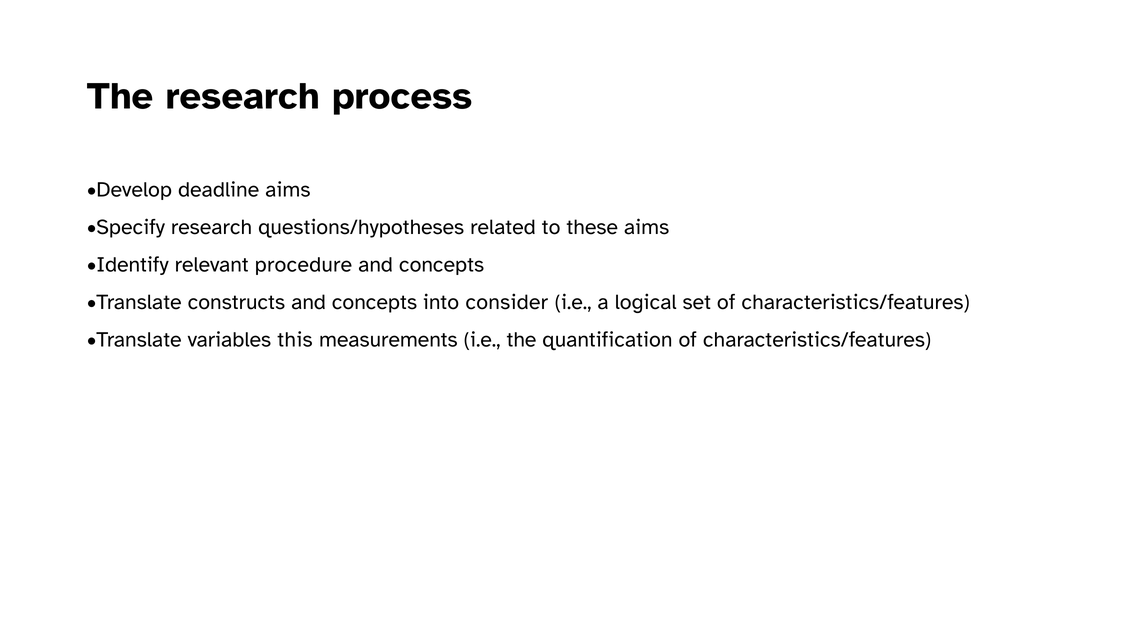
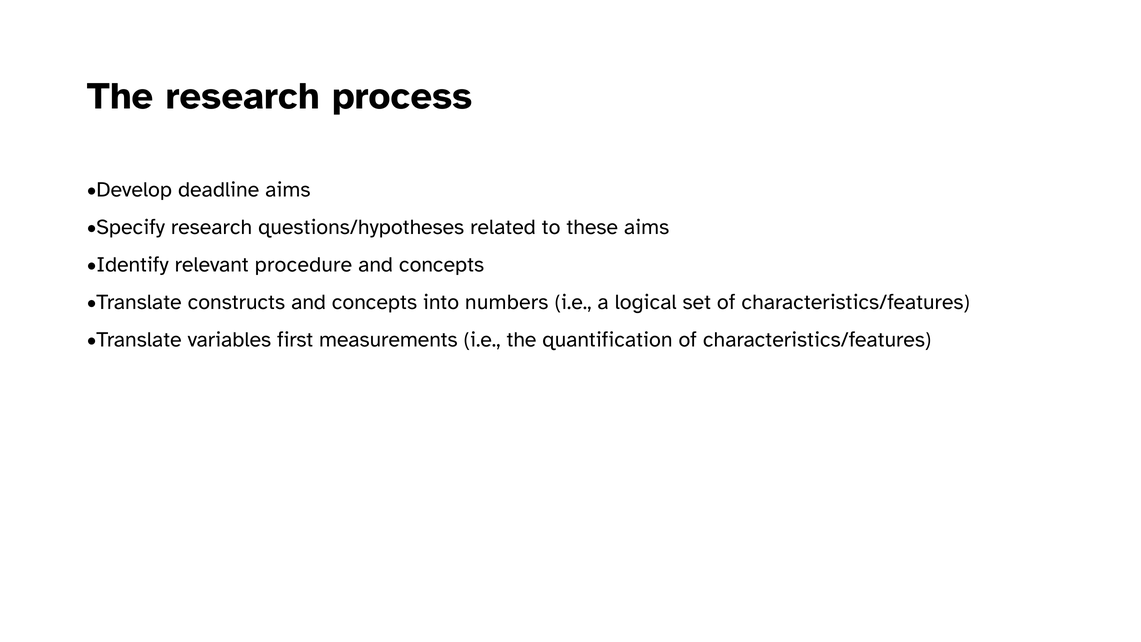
consider: consider -> numbers
this: this -> first
